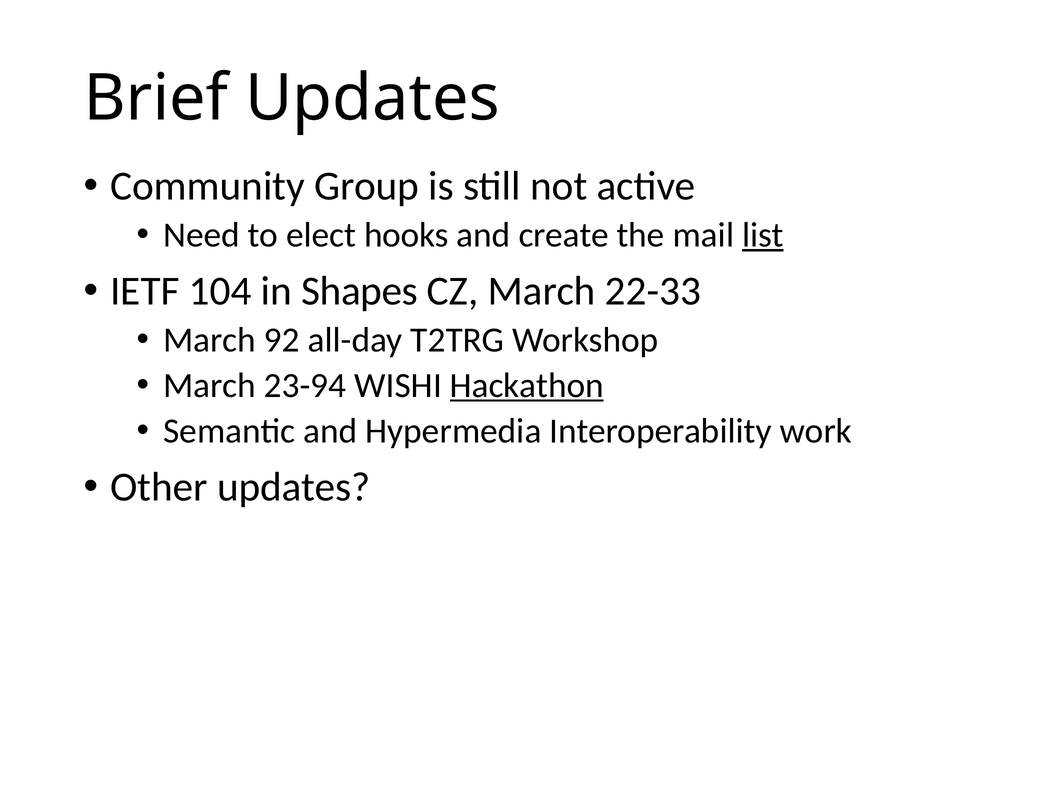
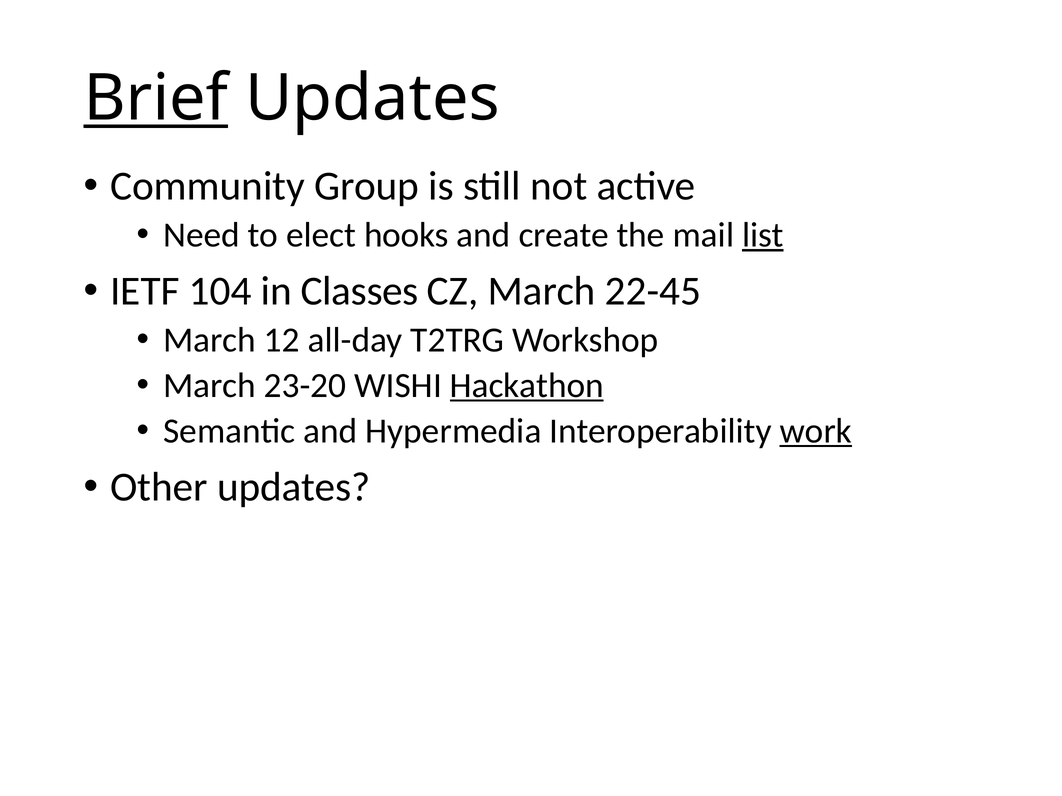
Brief underline: none -> present
Shapes: Shapes -> Classes
22-33: 22-33 -> 22-45
92: 92 -> 12
23-94: 23-94 -> 23-20
work underline: none -> present
